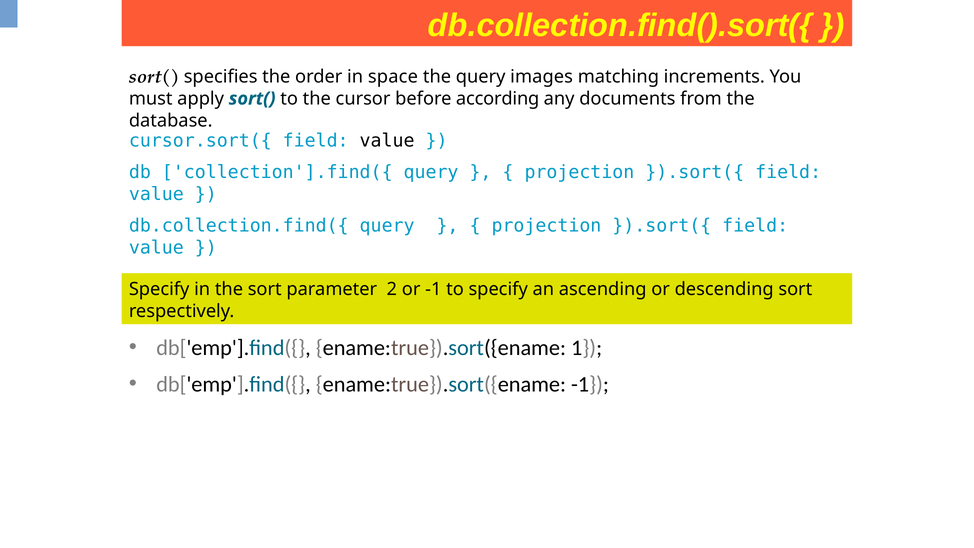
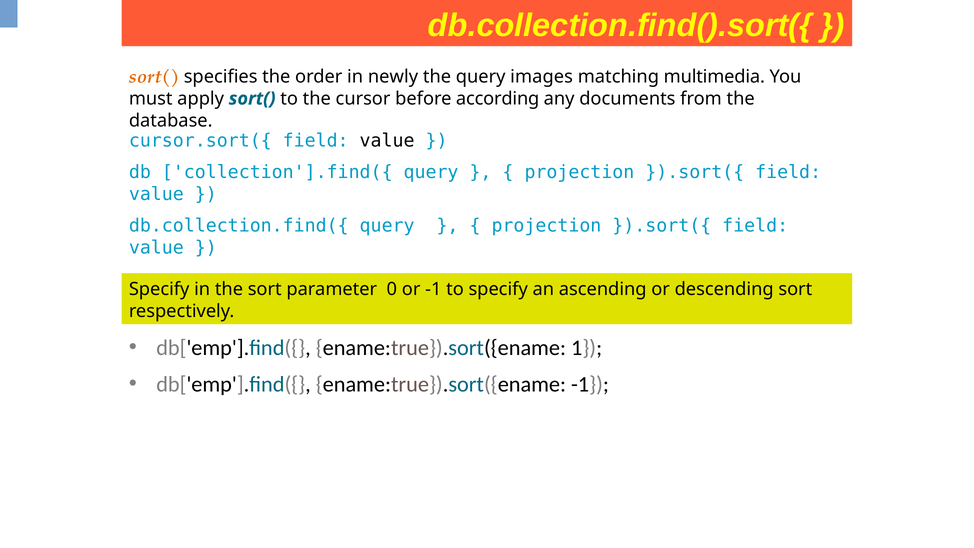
sort( at (154, 77) colour: black -> orange
space: space -> newly
increments: increments -> multimedia
2: 2 -> 0
